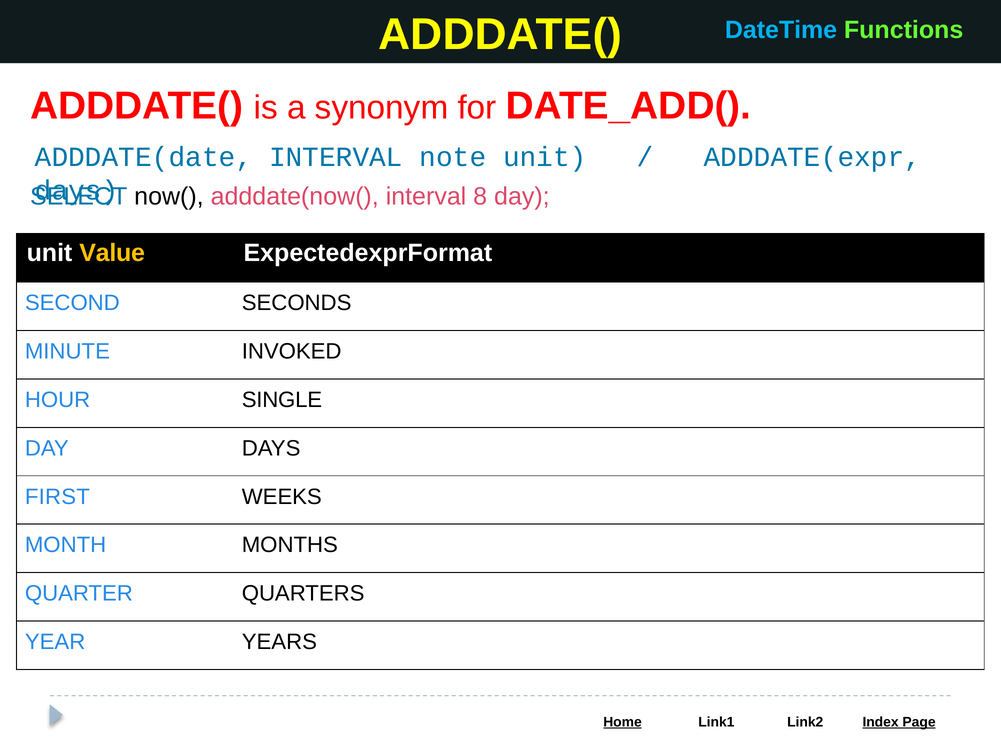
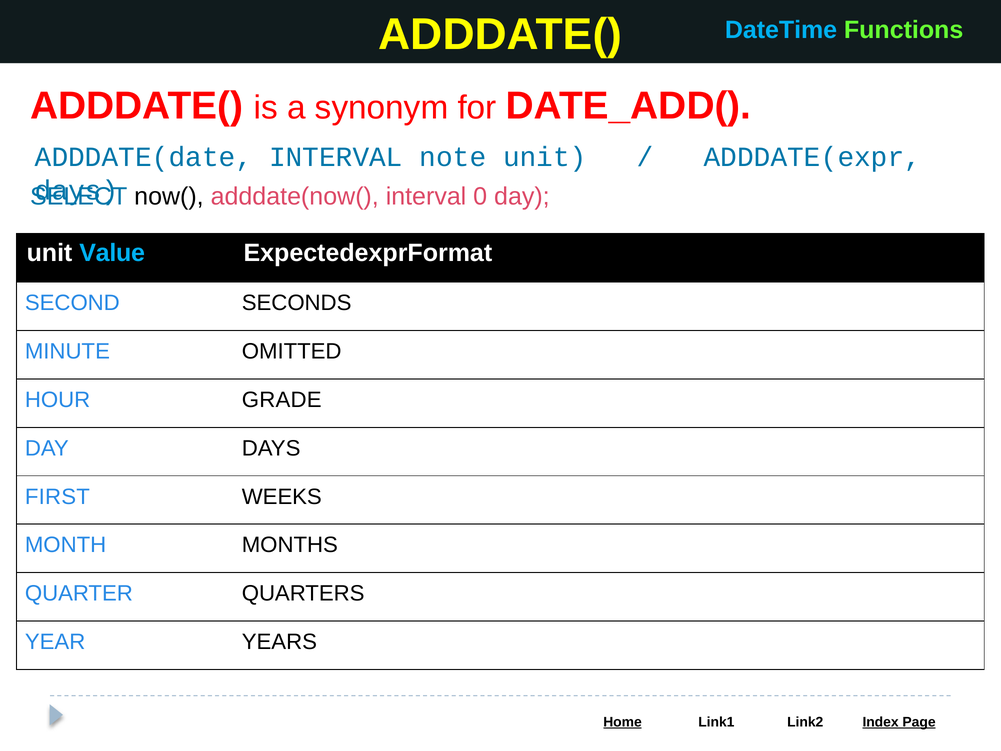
8: 8 -> 0
Value colour: yellow -> light blue
INVOKED: INVOKED -> OMITTED
SINGLE: SINGLE -> GRADE
